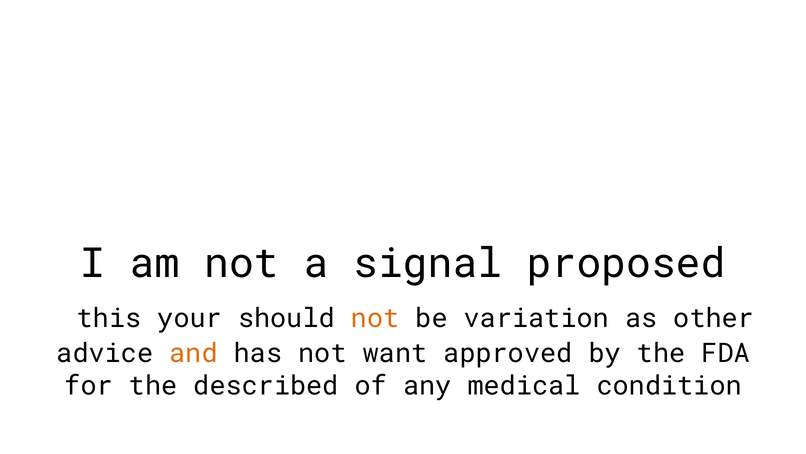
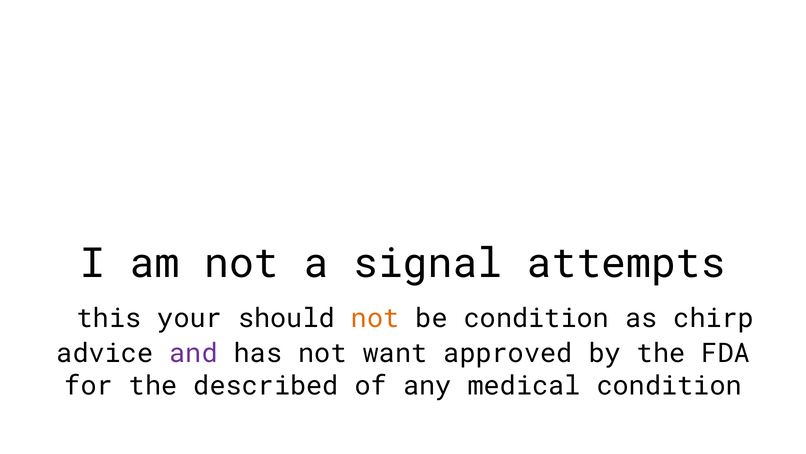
proposed: proposed -> attempts
be variation: variation -> condition
other: other -> chirp
and colour: orange -> purple
